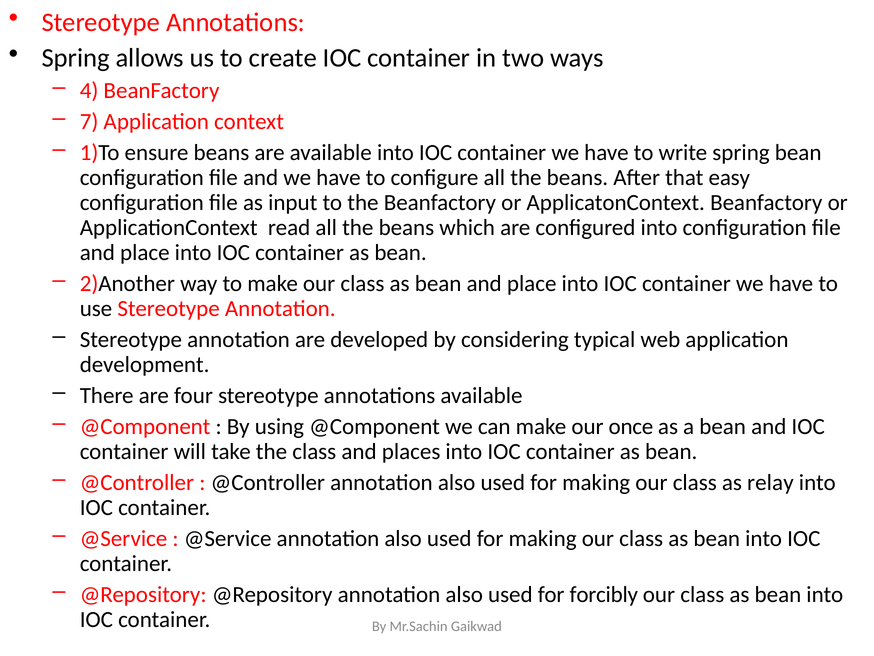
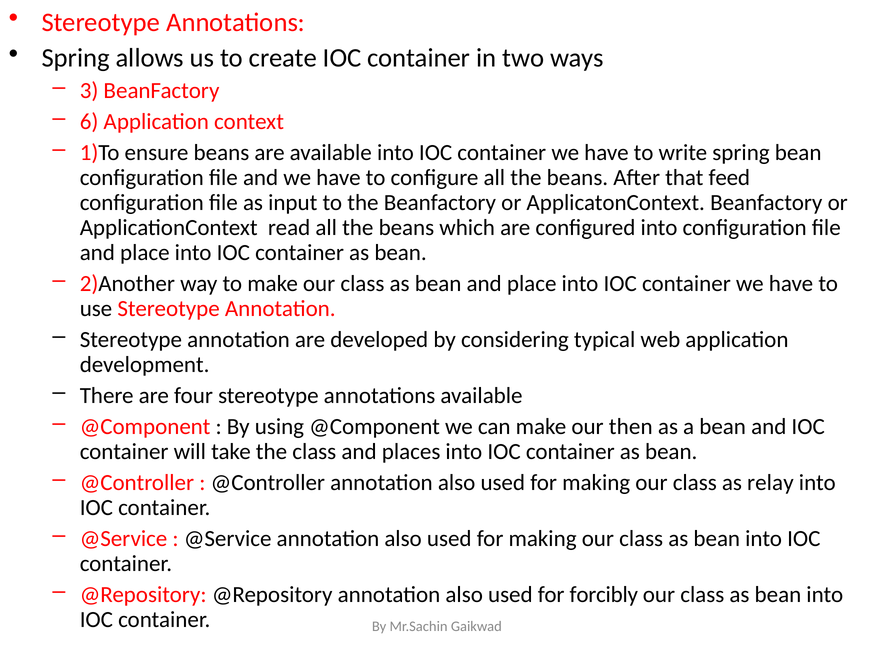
4: 4 -> 3
7: 7 -> 6
easy: easy -> feed
once: once -> then
